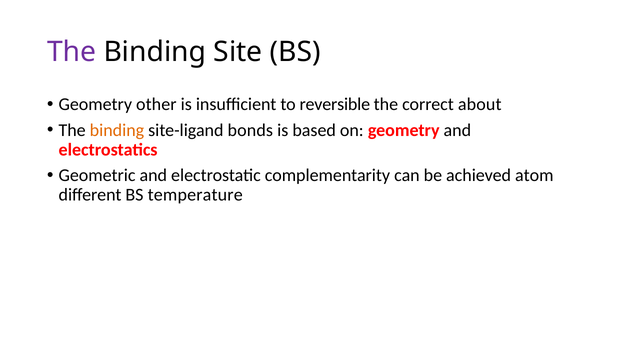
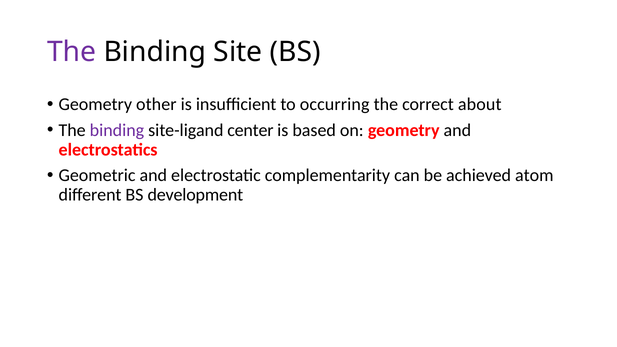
reversible: reversible -> occurring
binding at (117, 130) colour: orange -> purple
bonds: bonds -> center
temperature: temperature -> development
